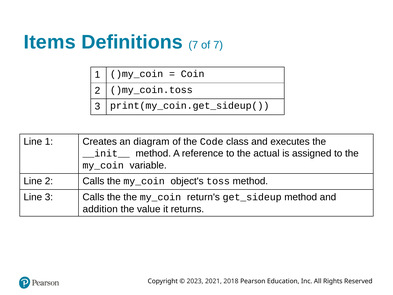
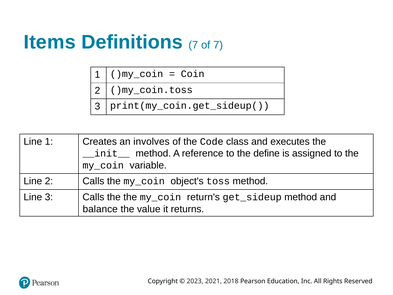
diagram: diagram -> involves
actual: actual -> define
addition: addition -> balance
